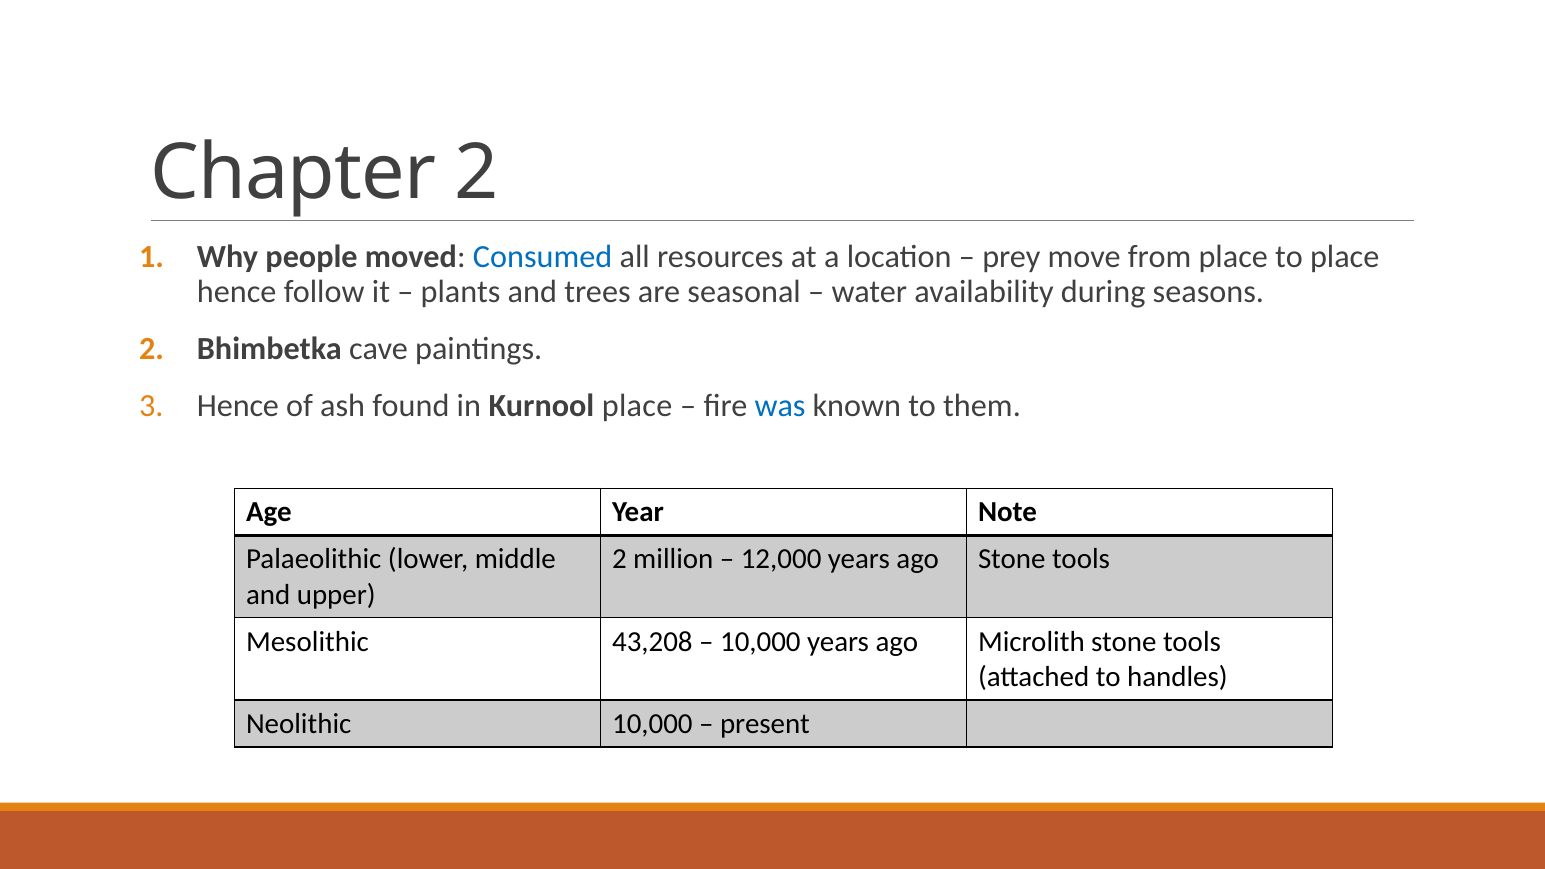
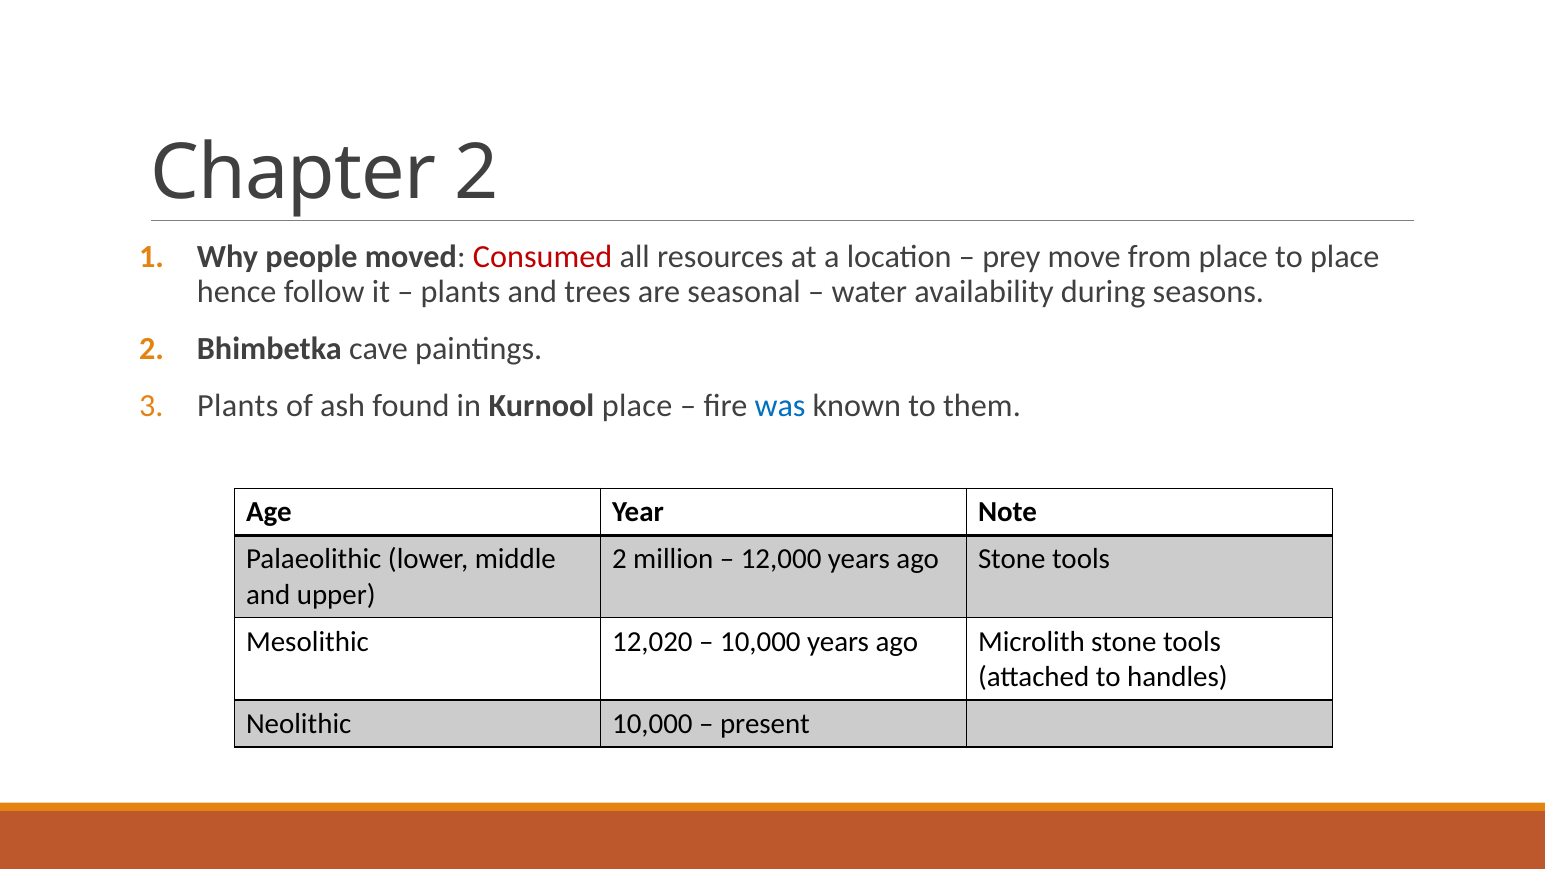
Consumed colour: blue -> red
Hence at (238, 406): Hence -> Plants
43,208: 43,208 -> 12,020
